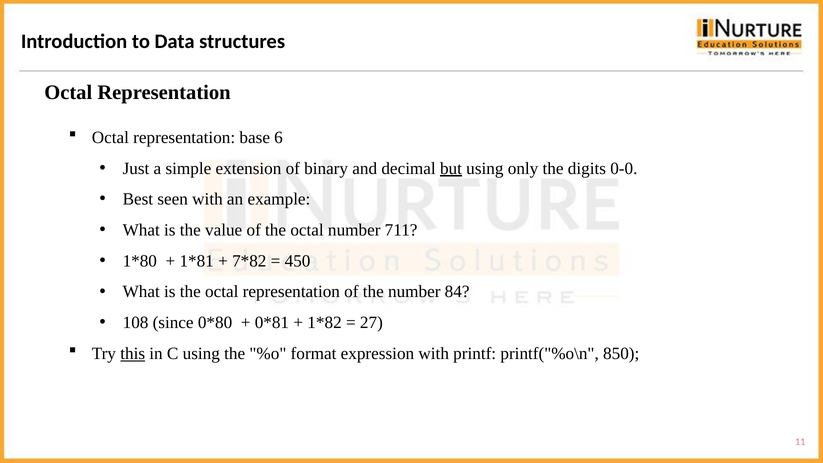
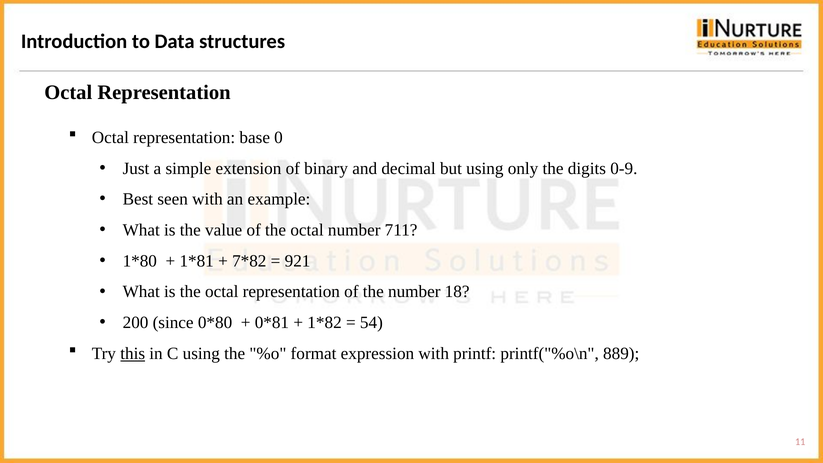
6: 6 -> 0
but underline: present -> none
0-0: 0-0 -> 0-9
450: 450 -> 921
84: 84 -> 18
108: 108 -> 200
27: 27 -> 54
850: 850 -> 889
